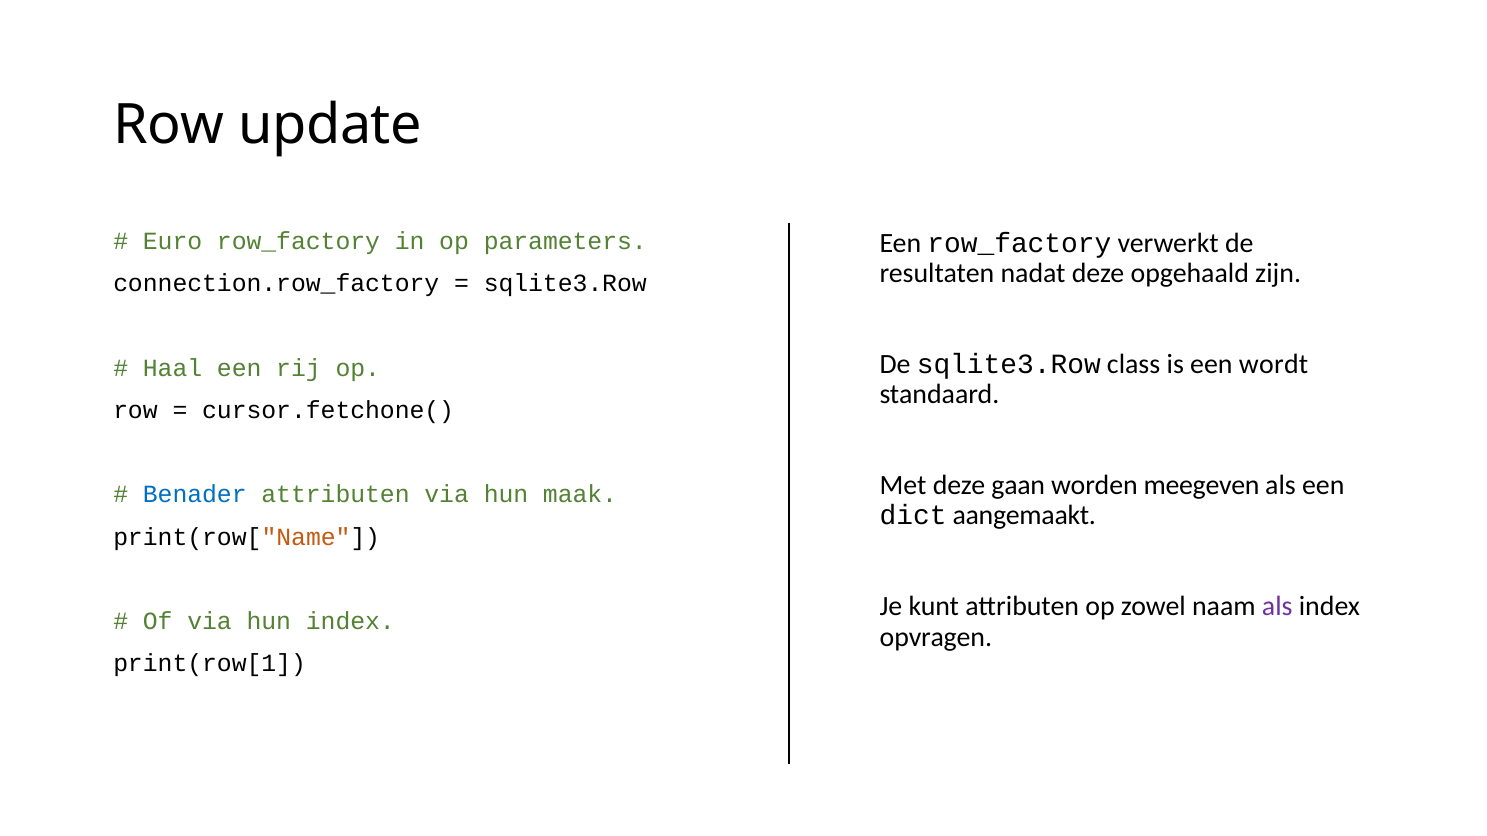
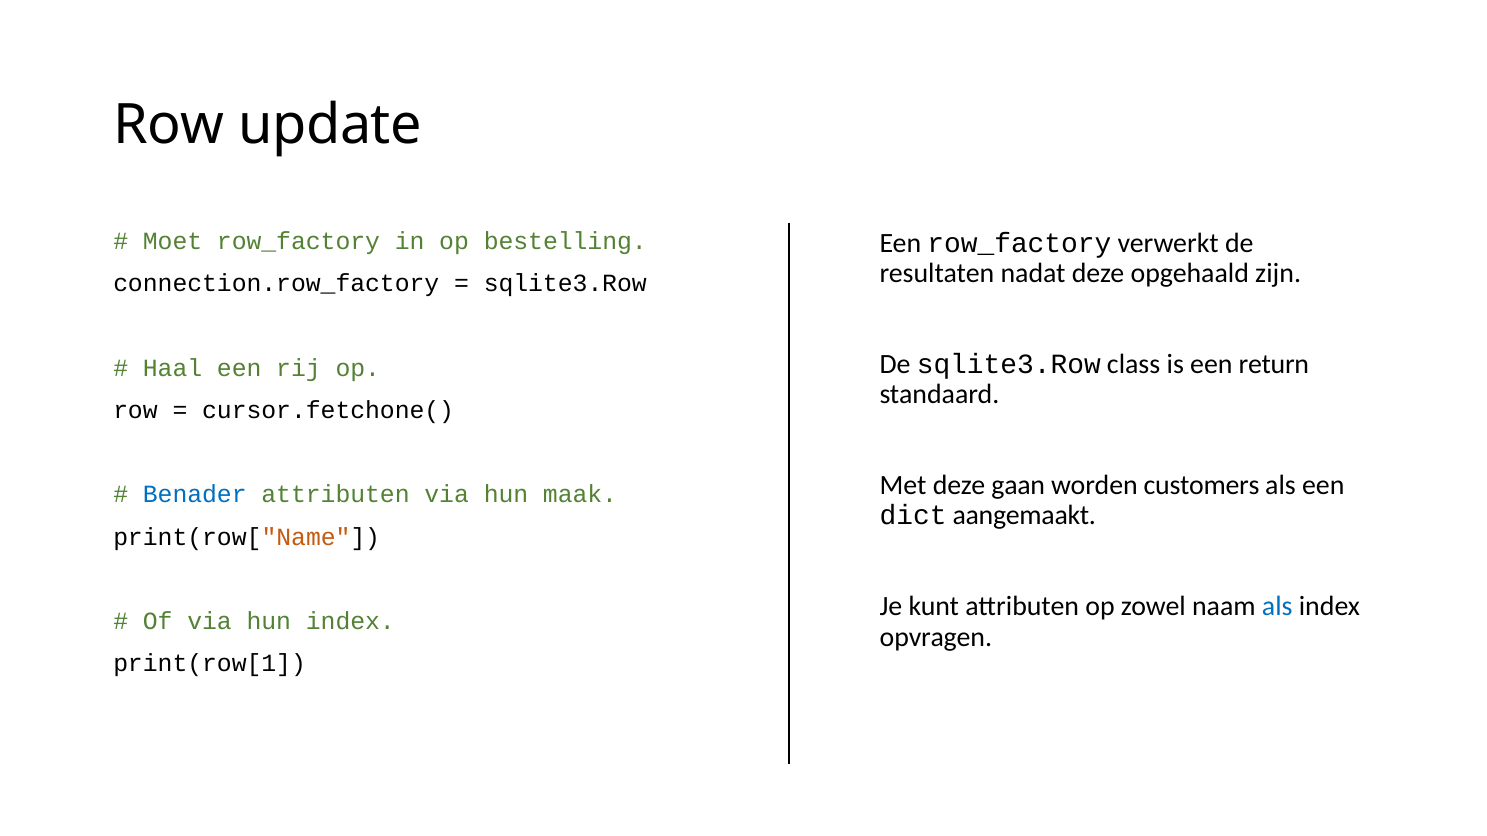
Euro: Euro -> Moet
parameters: parameters -> bestelling
wordt: wordt -> return
meegeven: meegeven -> customers
als at (1277, 607) colour: purple -> blue
